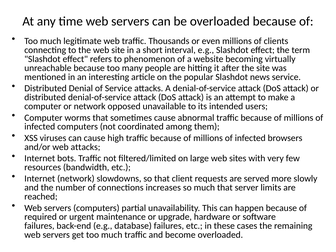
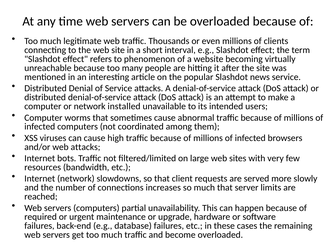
opposed: opposed -> installed
